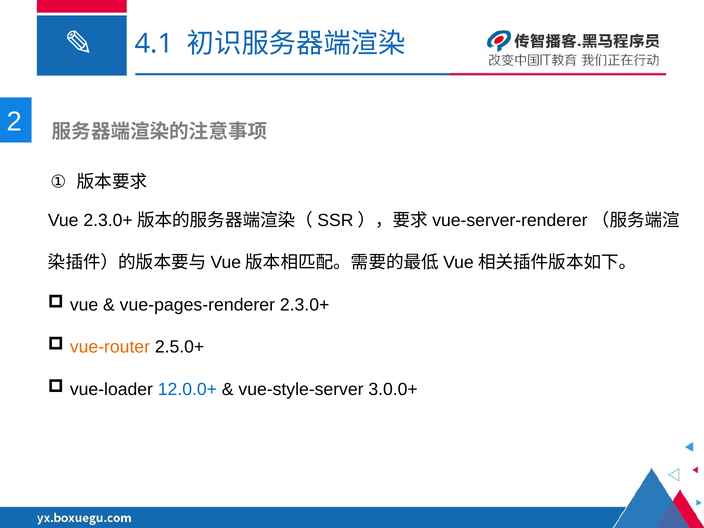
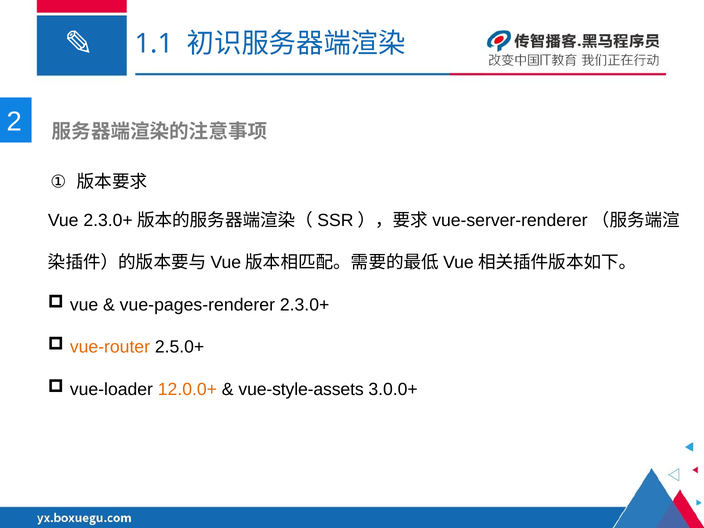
4.1: 4.1 -> 1.1
12.0.0+ colour: blue -> orange
vue-style-server: vue-style-server -> vue-style-assets
